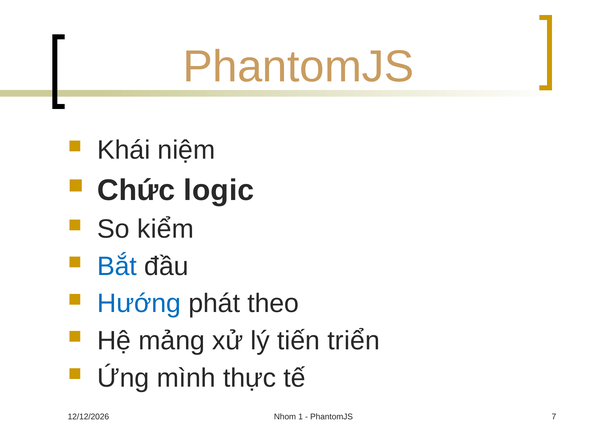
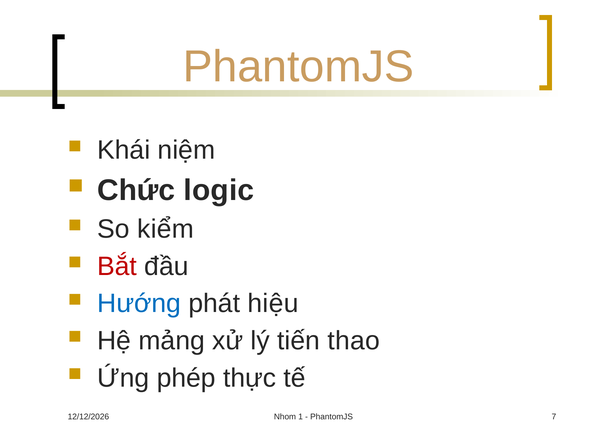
Bắt colour: blue -> red
theo: theo -> hiệu
triển: triển -> thao
mình: mình -> phép
